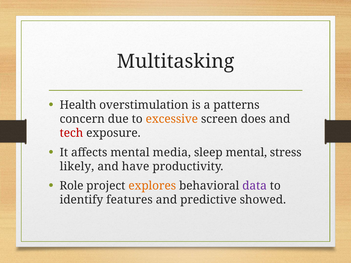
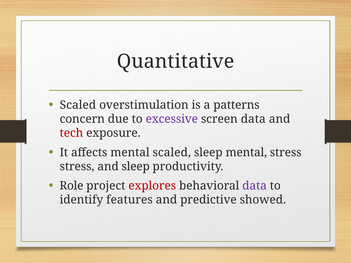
Multitasking: Multitasking -> Quantitative
Health at (78, 105): Health -> Scaled
excessive colour: orange -> purple
screen does: does -> data
mental media: media -> scaled
likely at (77, 167): likely -> stress
and have: have -> sleep
explores colour: orange -> red
